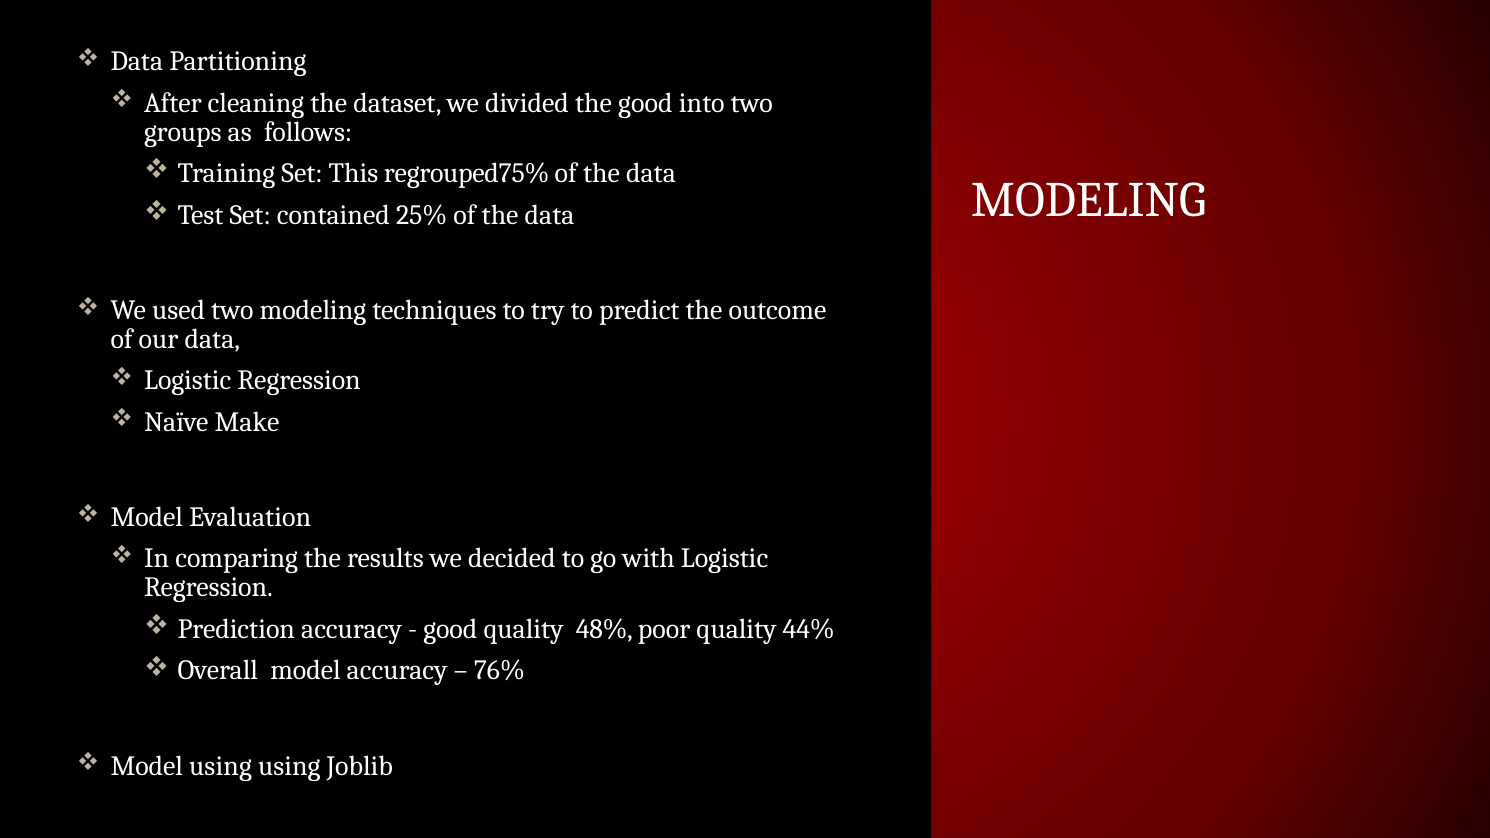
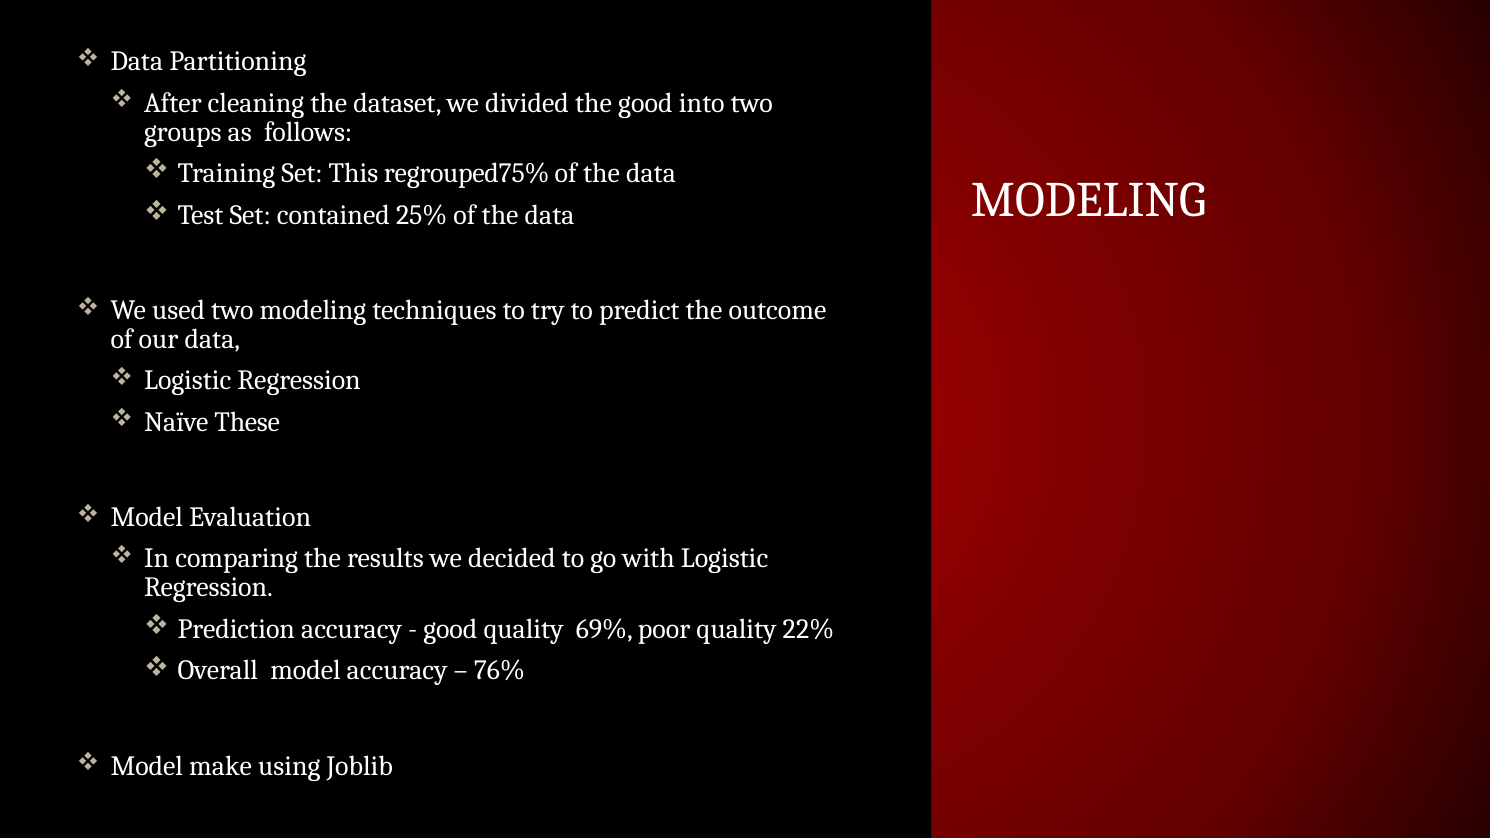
Make: Make -> These
48%: 48% -> 69%
44%: 44% -> 22%
Model using: using -> make
